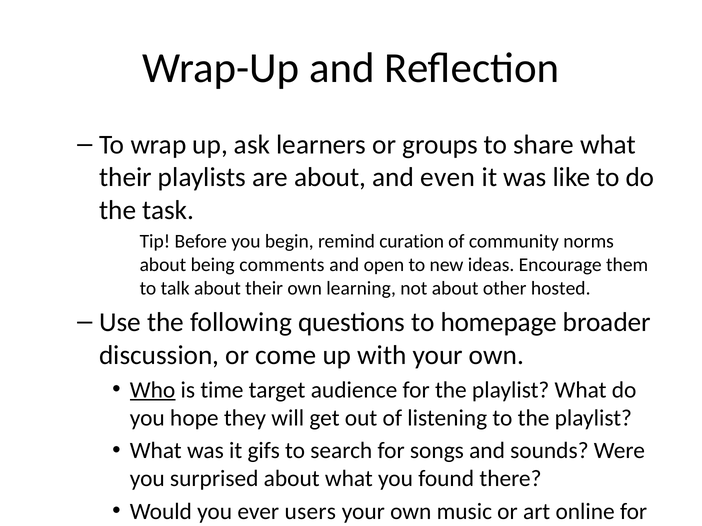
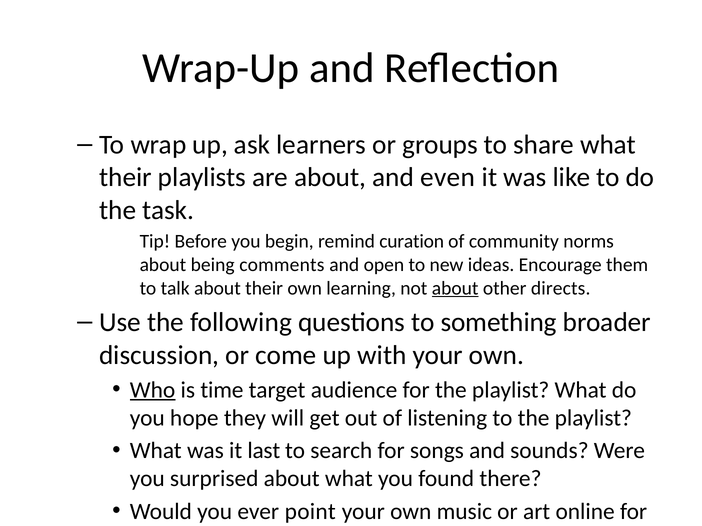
about at (455, 288) underline: none -> present
hosted: hosted -> directs
homepage: homepage -> something
gifs: gifs -> last
users: users -> point
